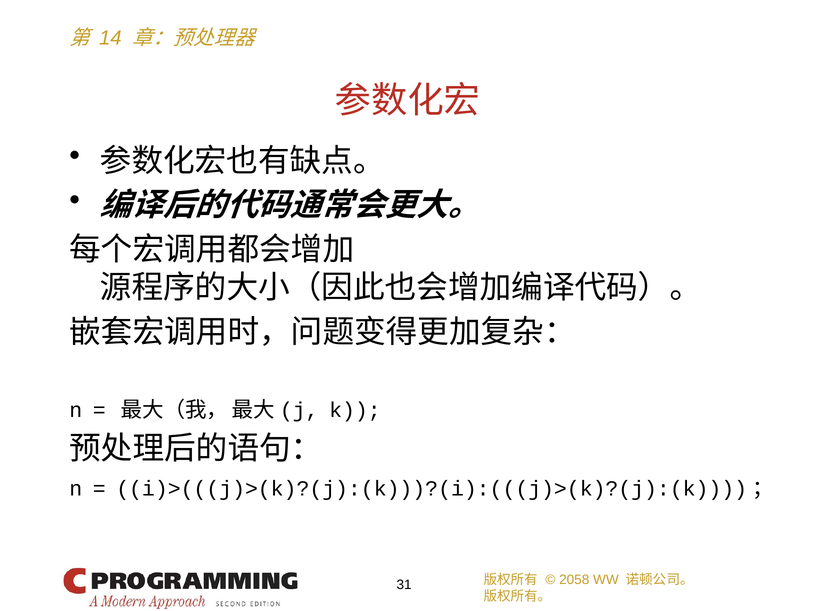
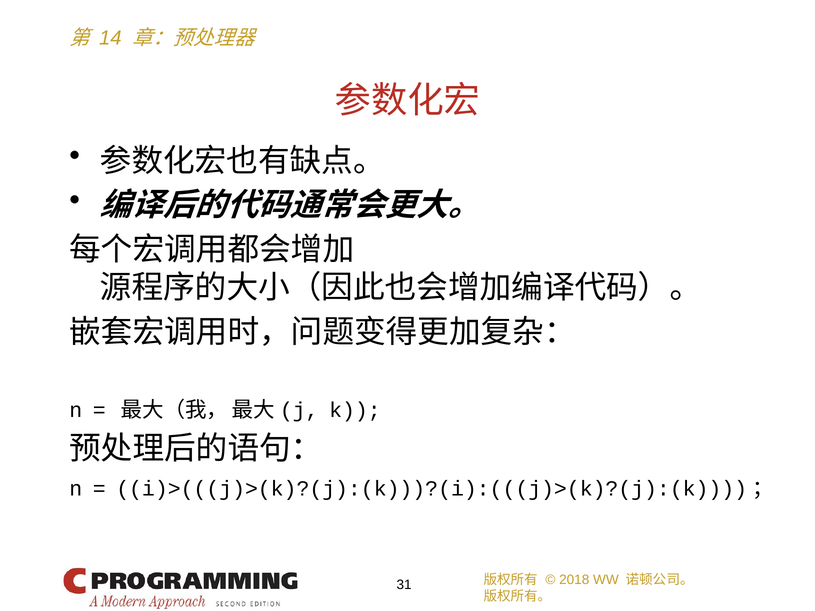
2058: 2058 -> 2018
